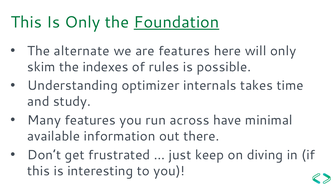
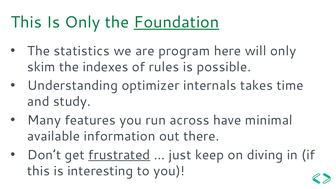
alternate: alternate -> statistics
are features: features -> program
frustrated underline: none -> present
